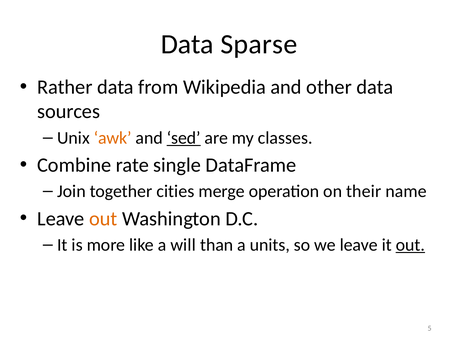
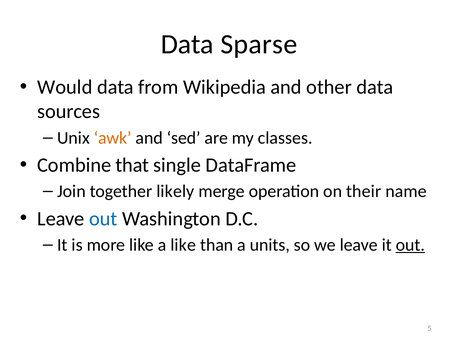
Rather: Rather -> Would
sed underline: present -> none
rate: rate -> that
cities: cities -> likely
out at (103, 219) colour: orange -> blue
a will: will -> like
